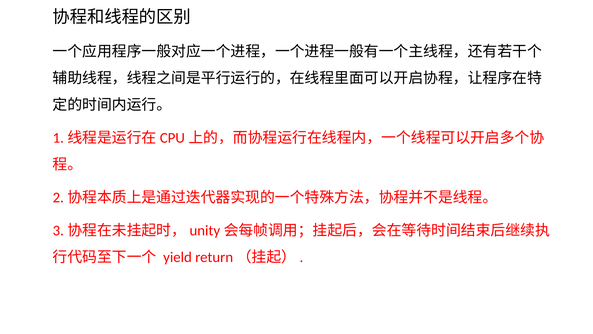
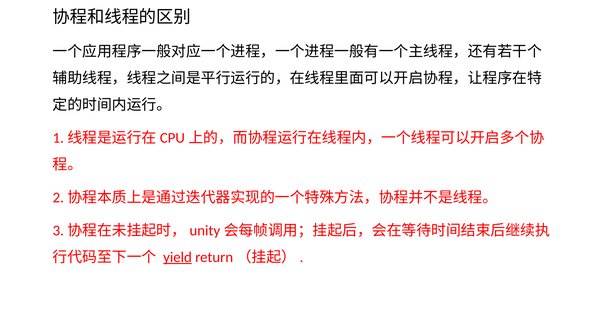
yield underline: none -> present
